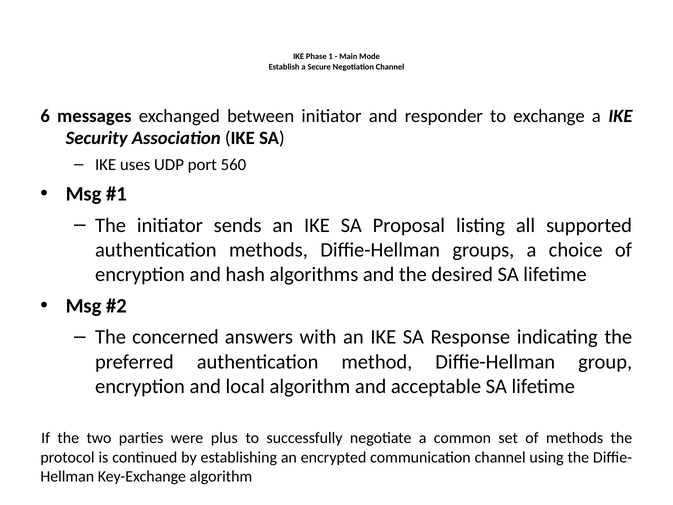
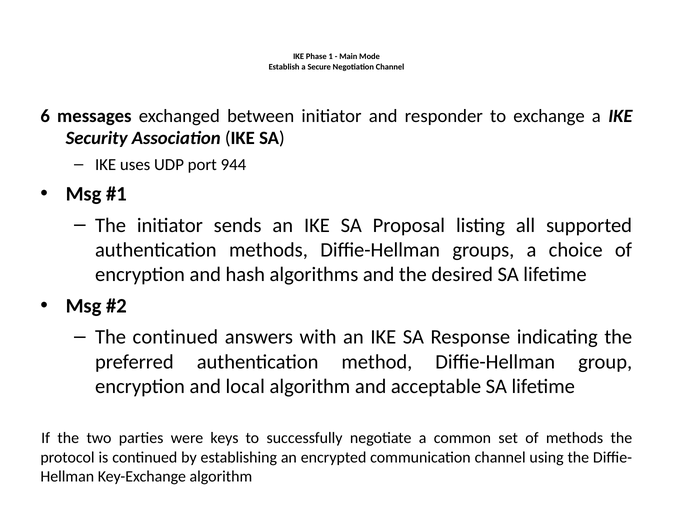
560: 560 -> 944
The concerned: concerned -> continued
plus: plus -> keys
